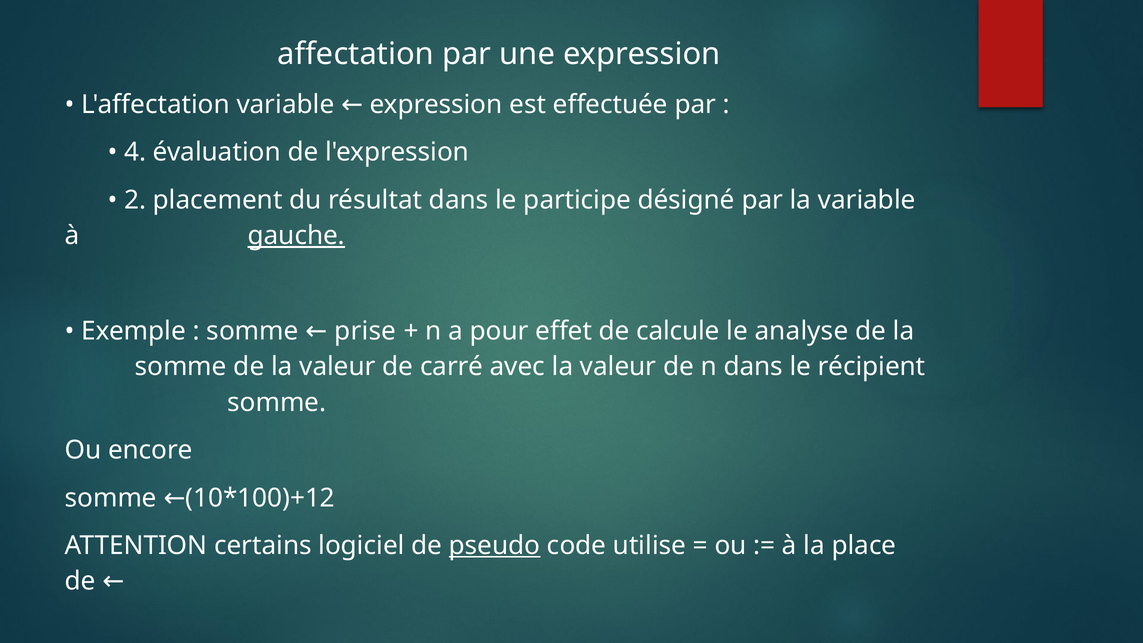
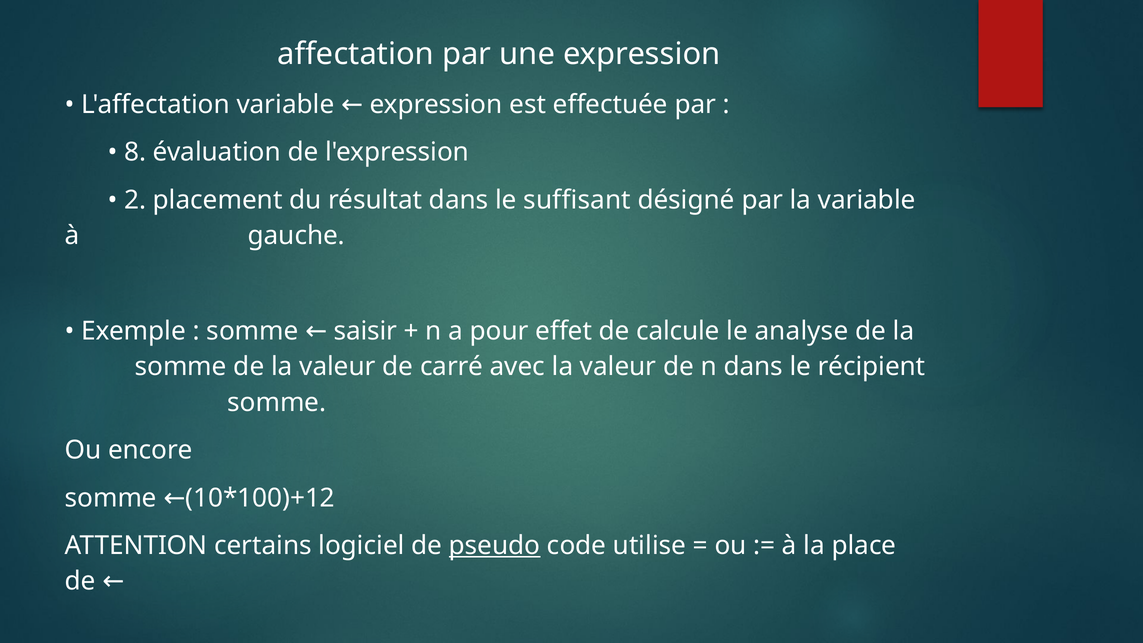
4: 4 -> 8
participe: participe -> suffisant
gauche underline: present -> none
prise: prise -> saisir
